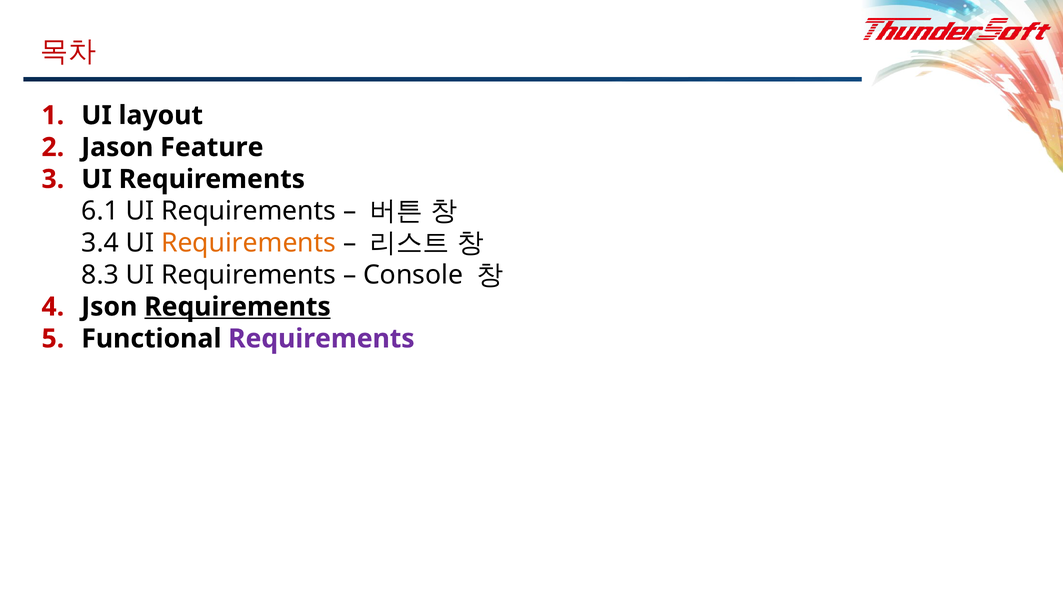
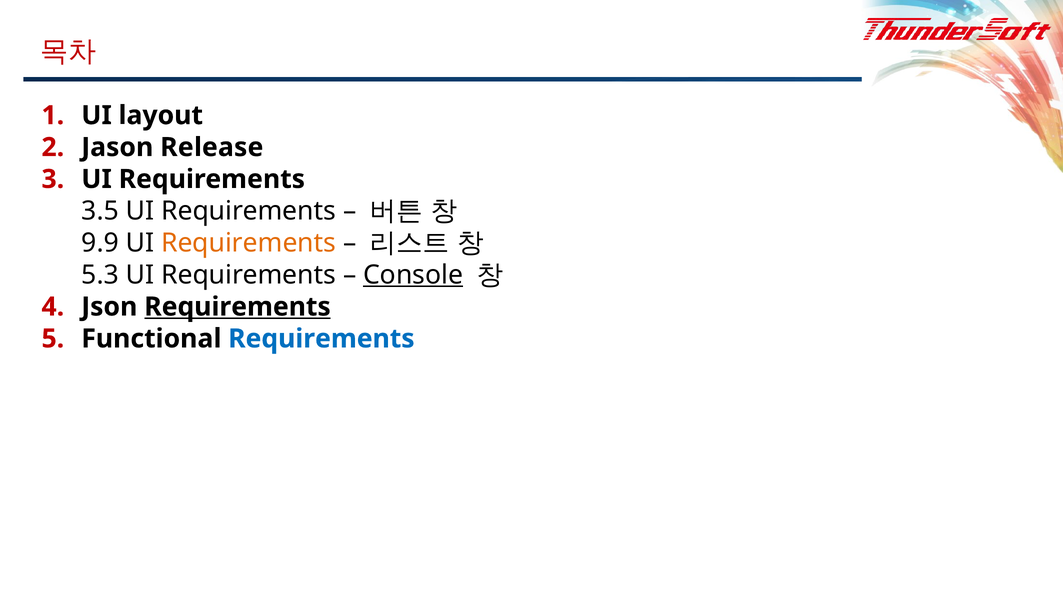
Feature: Feature -> Release
6.1: 6.1 -> 3.5
3.4: 3.4 -> 9.9
8.3: 8.3 -> 5.3
Console underline: none -> present
Requirements at (321, 339) colour: purple -> blue
